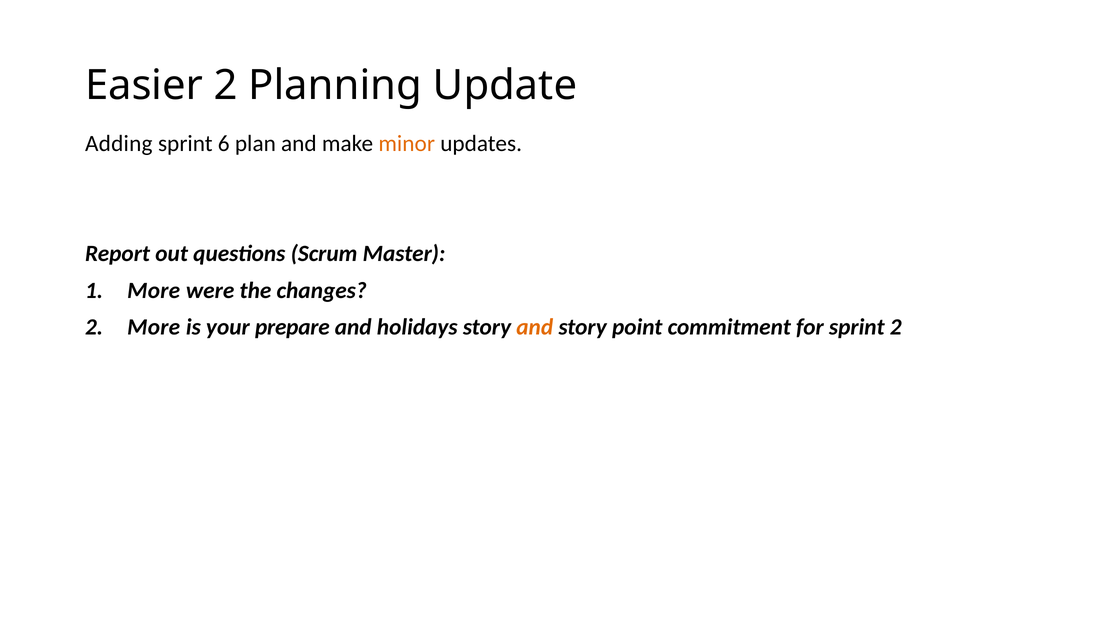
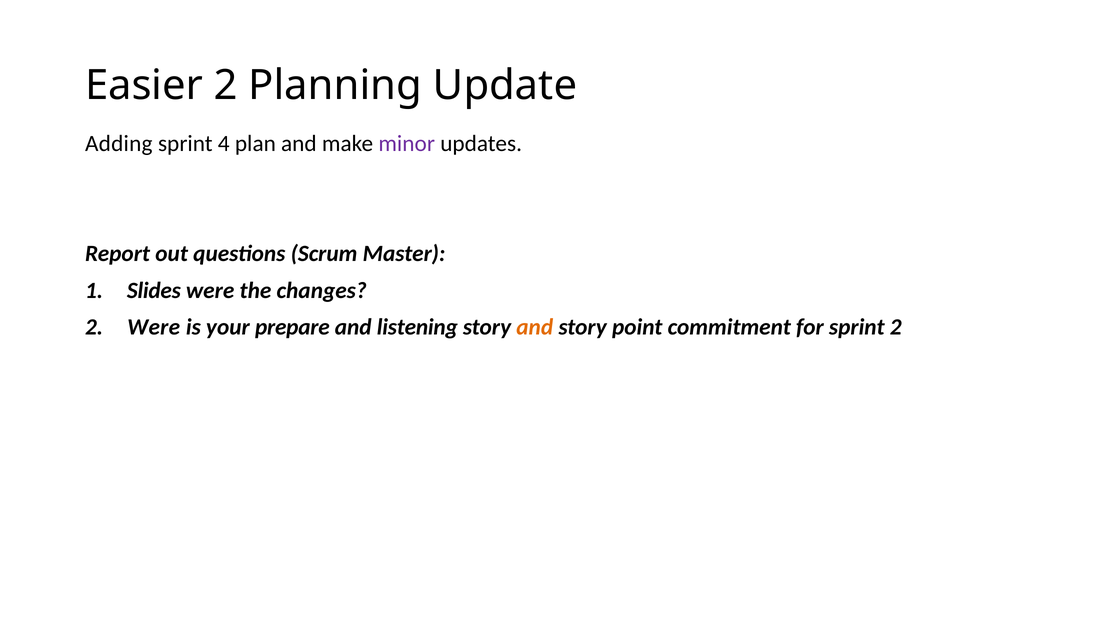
6: 6 -> 4
minor colour: orange -> purple
More at (154, 290): More -> Slides
2 More: More -> Were
holidays: holidays -> listening
